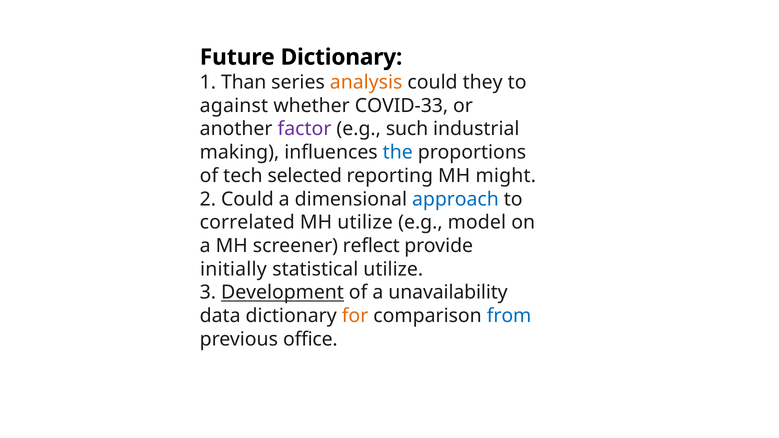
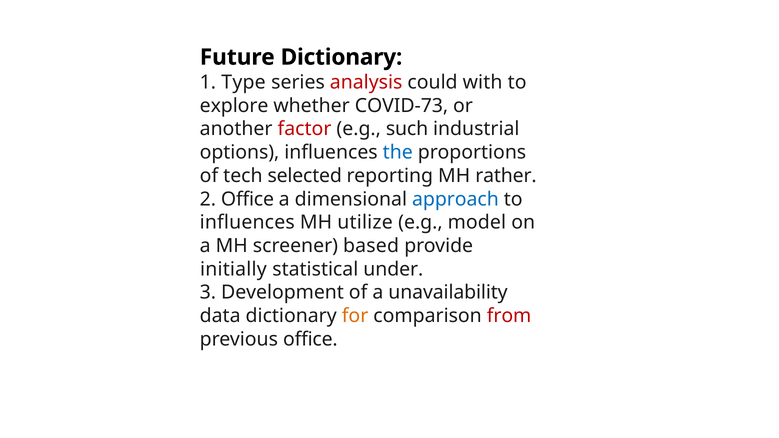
Than: Than -> Type
analysis colour: orange -> red
they: they -> with
against: against -> explore
COVID-33: COVID-33 -> COVID-73
factor colour: purple -> red
making: making -> options
might: might -> rather
2 Could: Could -> Office
correlated at (247, 223): correlated -> influences
reflect: reflect -> based
statistical utilize: utilize -> under
Development underline: present -> none
from colour: blue -> red
